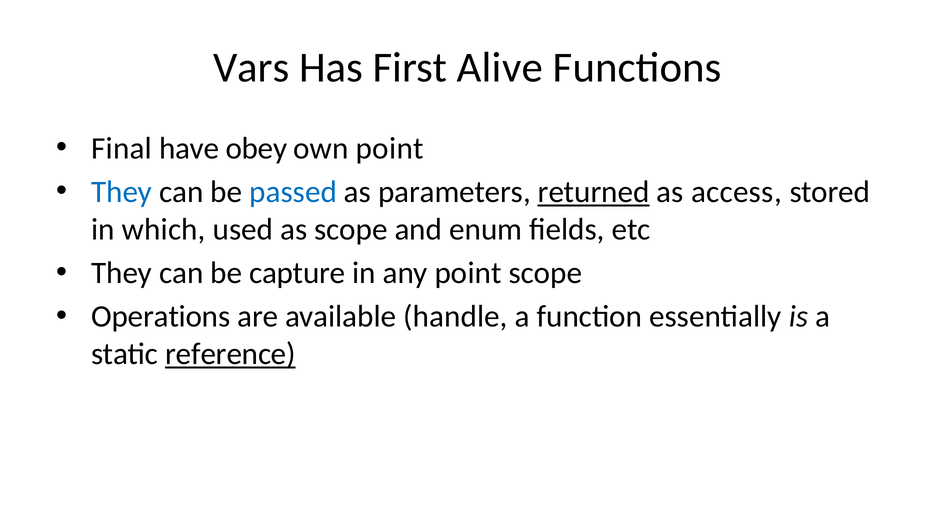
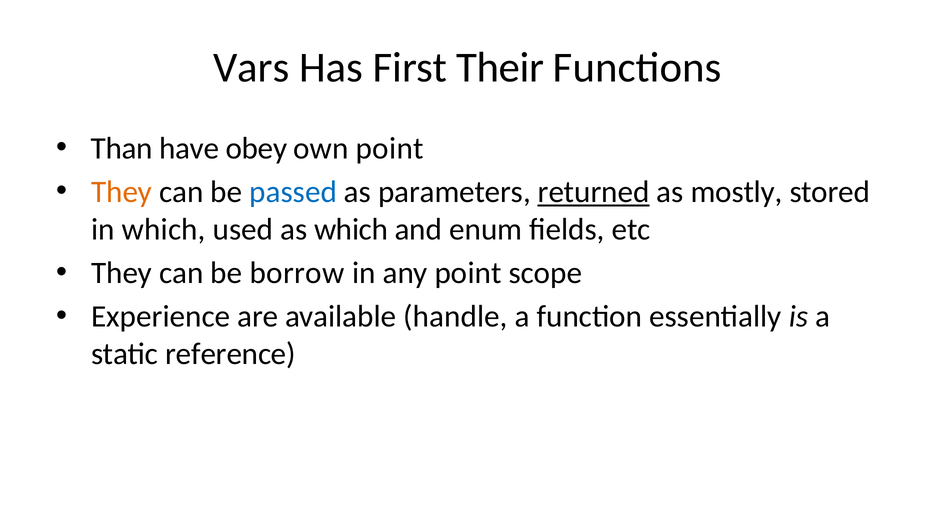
Alive: Alive -> Their
Final: Final -> Than
They at (122, 192) colour: blue -> orange
access: access -> mostly
as scope: scope -> which
capture: capture -> borrow
Operations: Operations -> Experience
reference underline: present -> none
